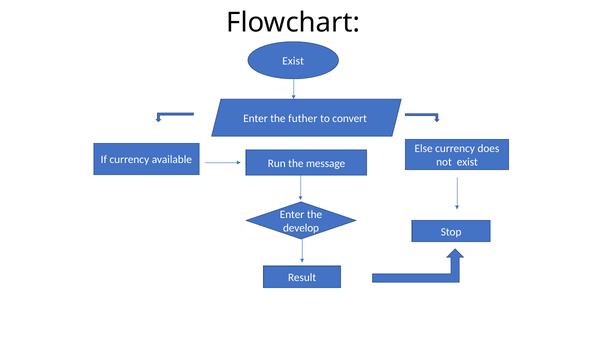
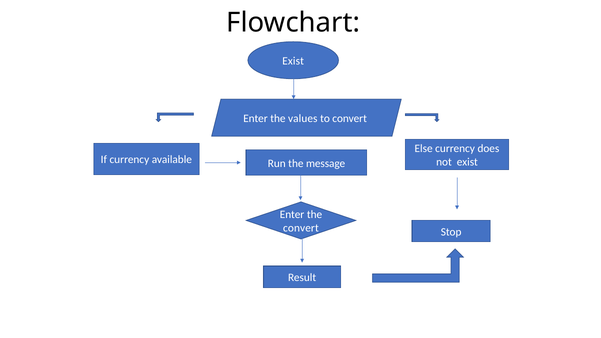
futher: futher -> values
develop at (301, 228): develop -> convert
